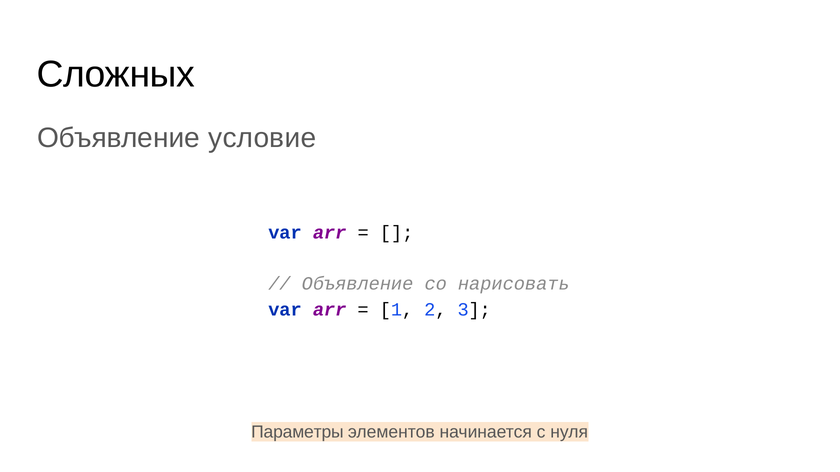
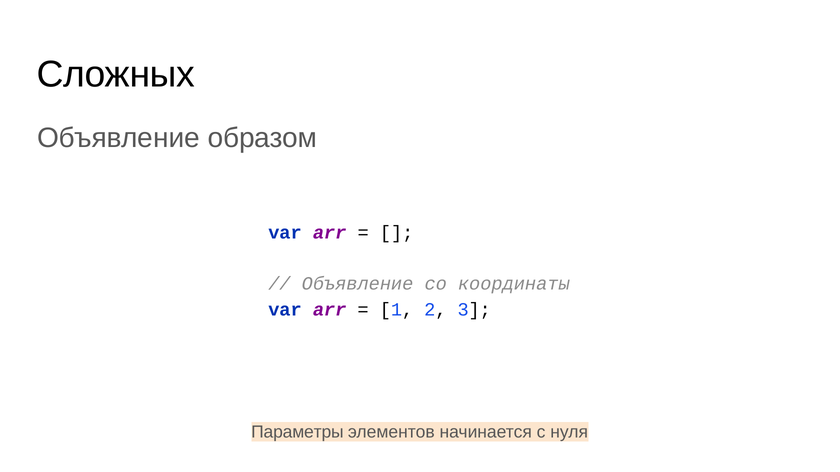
условие: условие -> образом
нарисовать: нарисовать -> координаты
